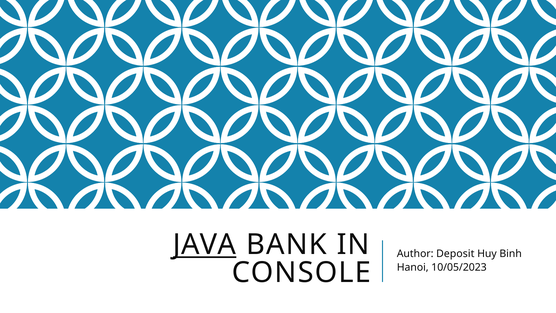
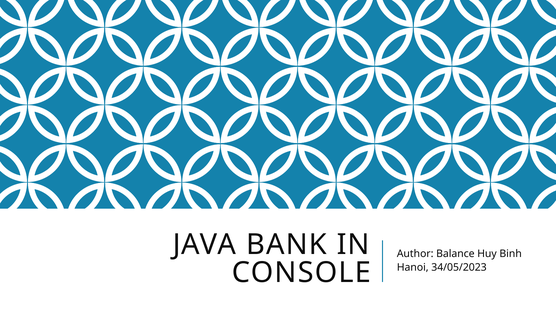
JAVA underline: present -> none
Deposit: Deposit -> Balance
10/05/2023: 10/05/2023 -> 34/05/2023
